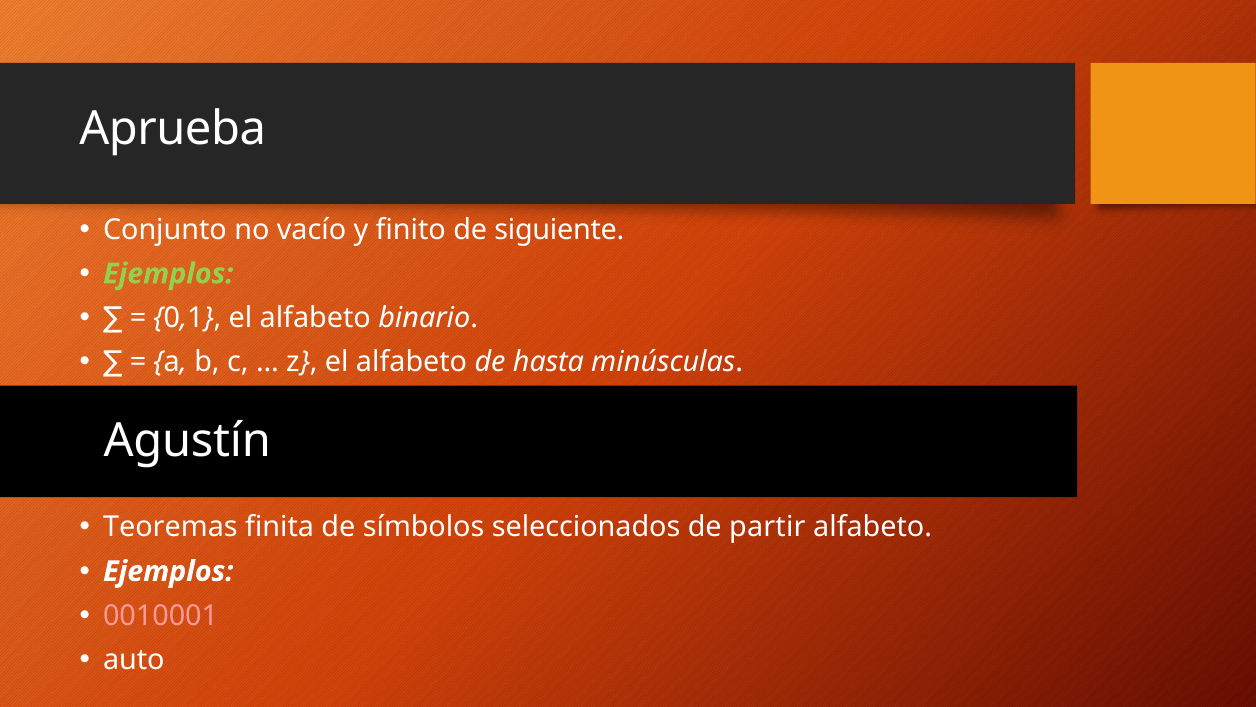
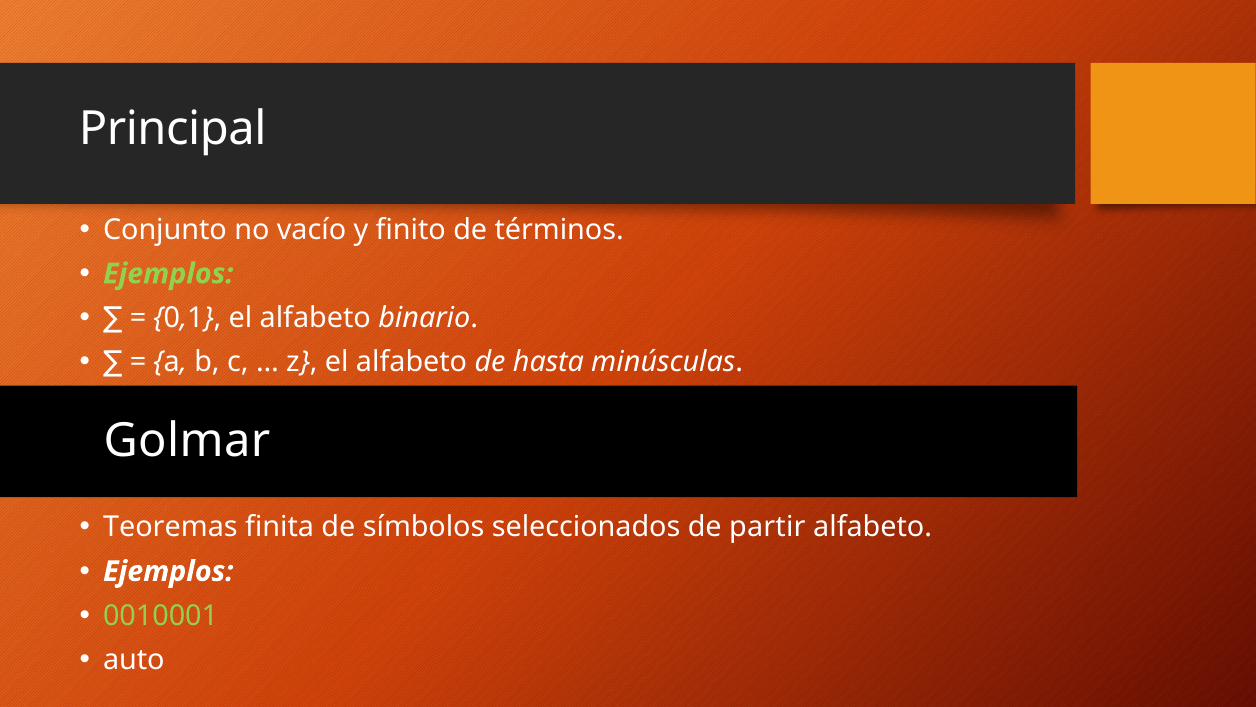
Aprueba: Aprueba -> Principal
siguiente: siguiente -> términos
Agustín: Agustín -> Golmar
0010001 colour: pink -> light green
